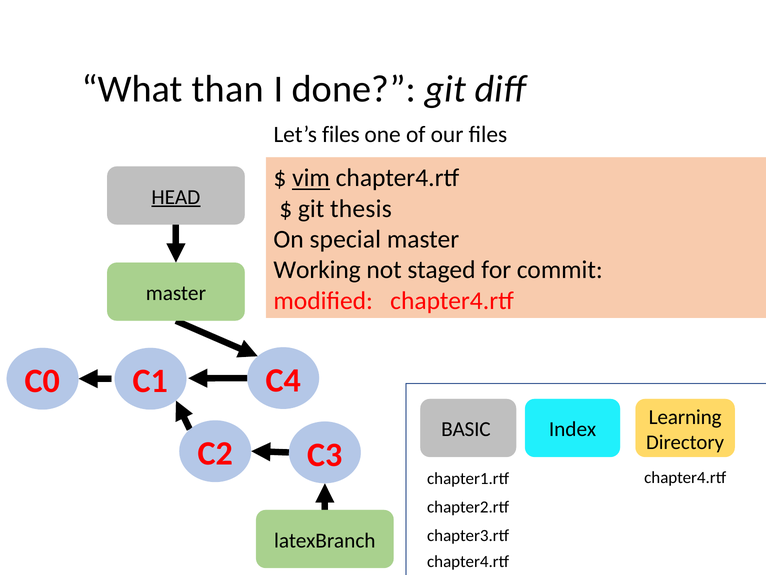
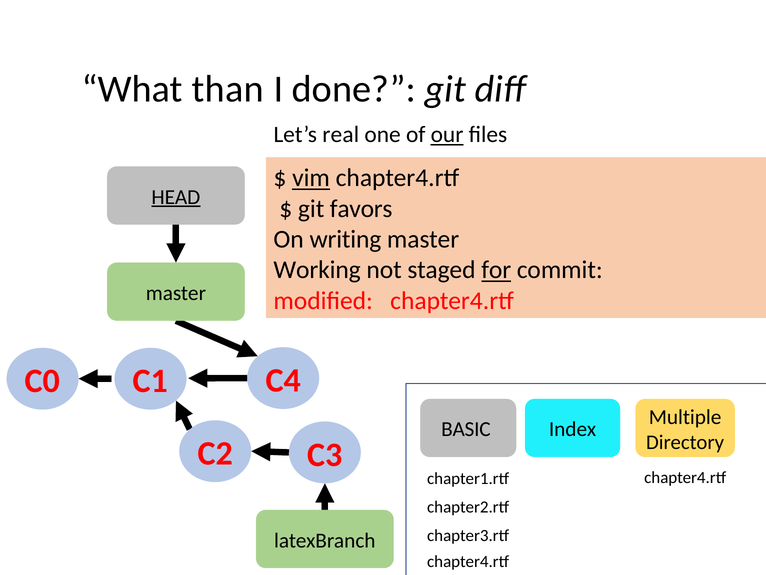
Let’s files: files -> real
our underline: none -> present
thesis: thesis -> favors
special: special -> writing
for underline: none -> present
Learning: Learning -> Multiple
